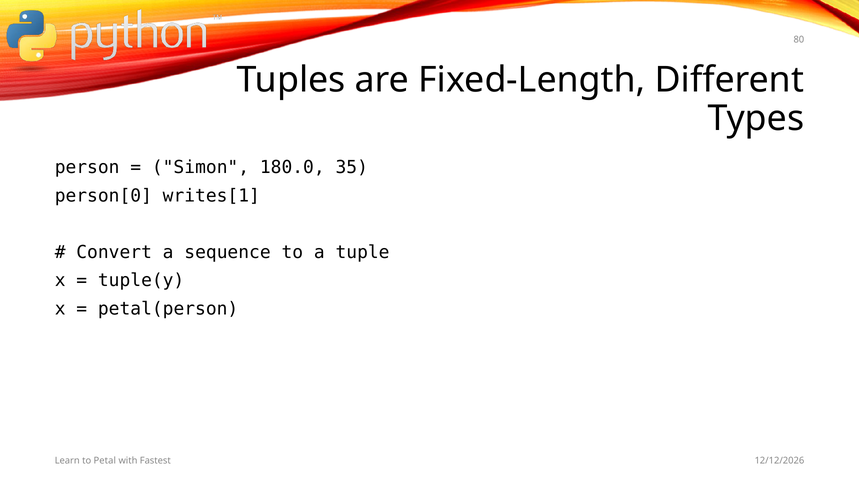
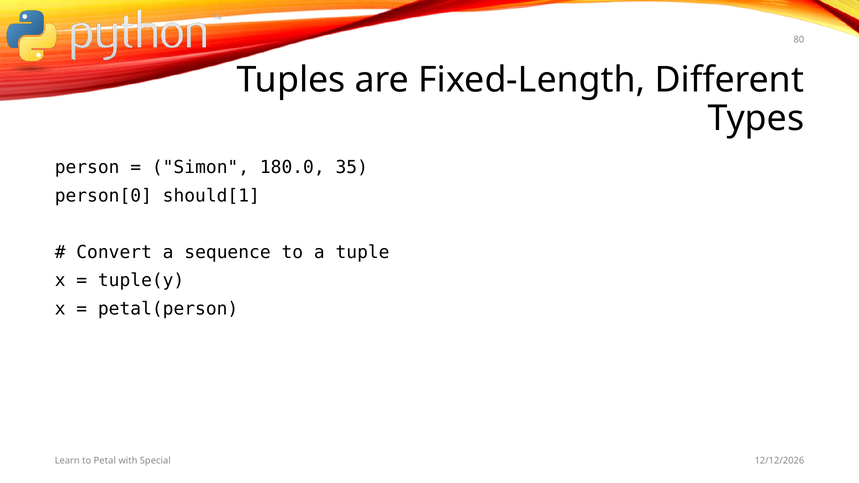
writes[1: writes[1 -> should[1
Fastest: Fastest -> Special
